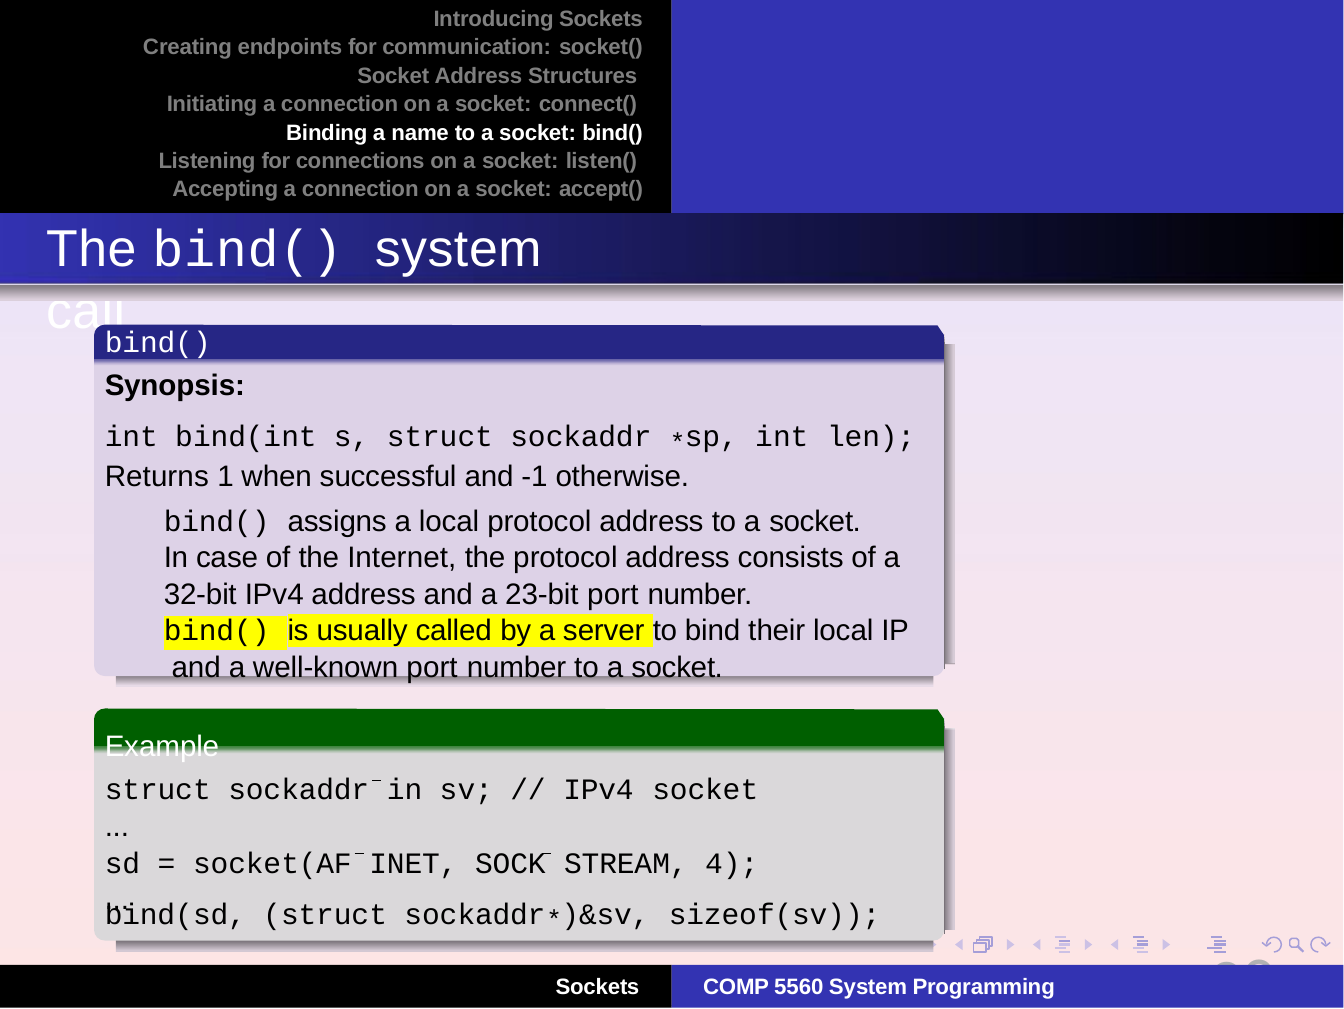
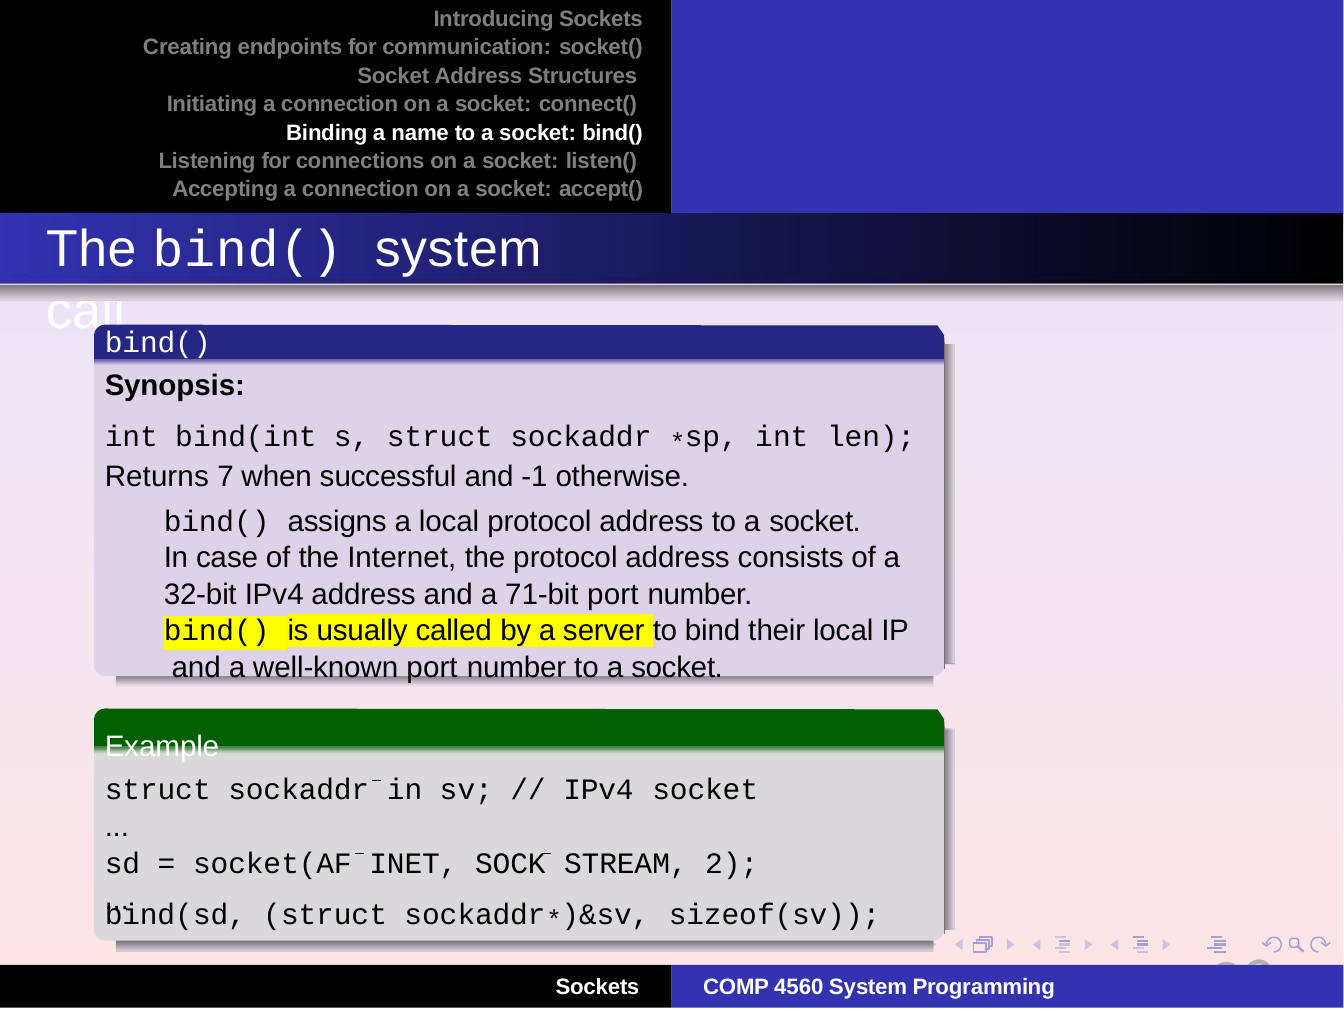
1: 1 -> 7
23-bit: 23-bit -> 71-bit
4: 4 -> 2
5560: 5560 -> 4560
